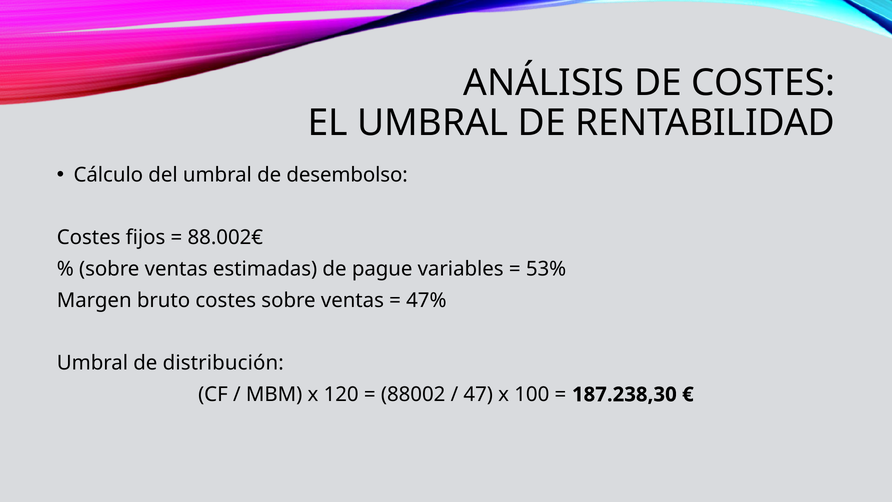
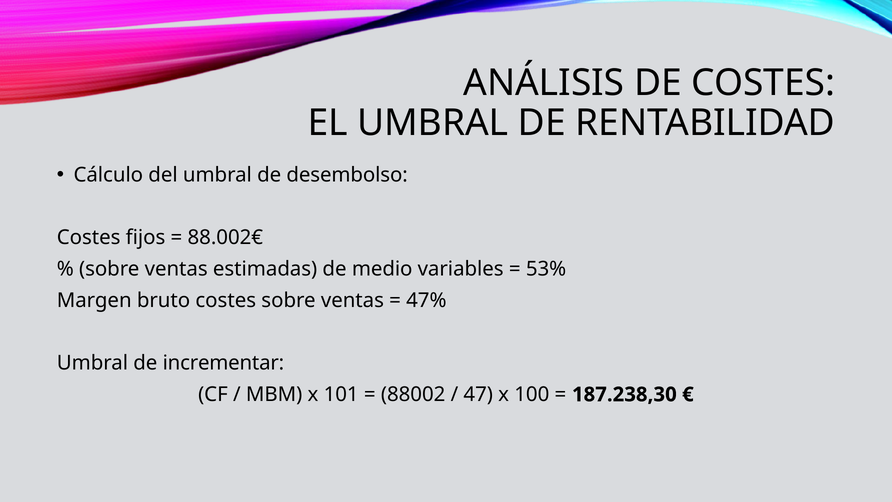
pague: pague -> medio
distribución: distribución -> incrementar
120: 120 -> 101
